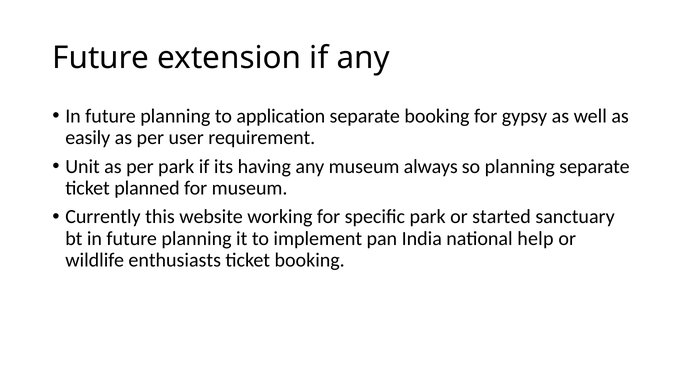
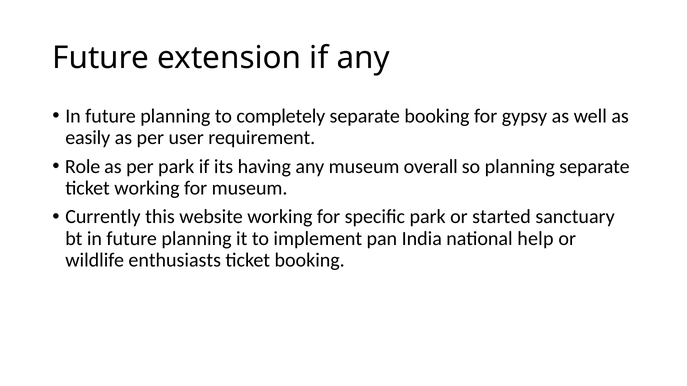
application: application -> completely
Unit: Unit -> Role
always: always -> overall
ticket planned: planned -> working
